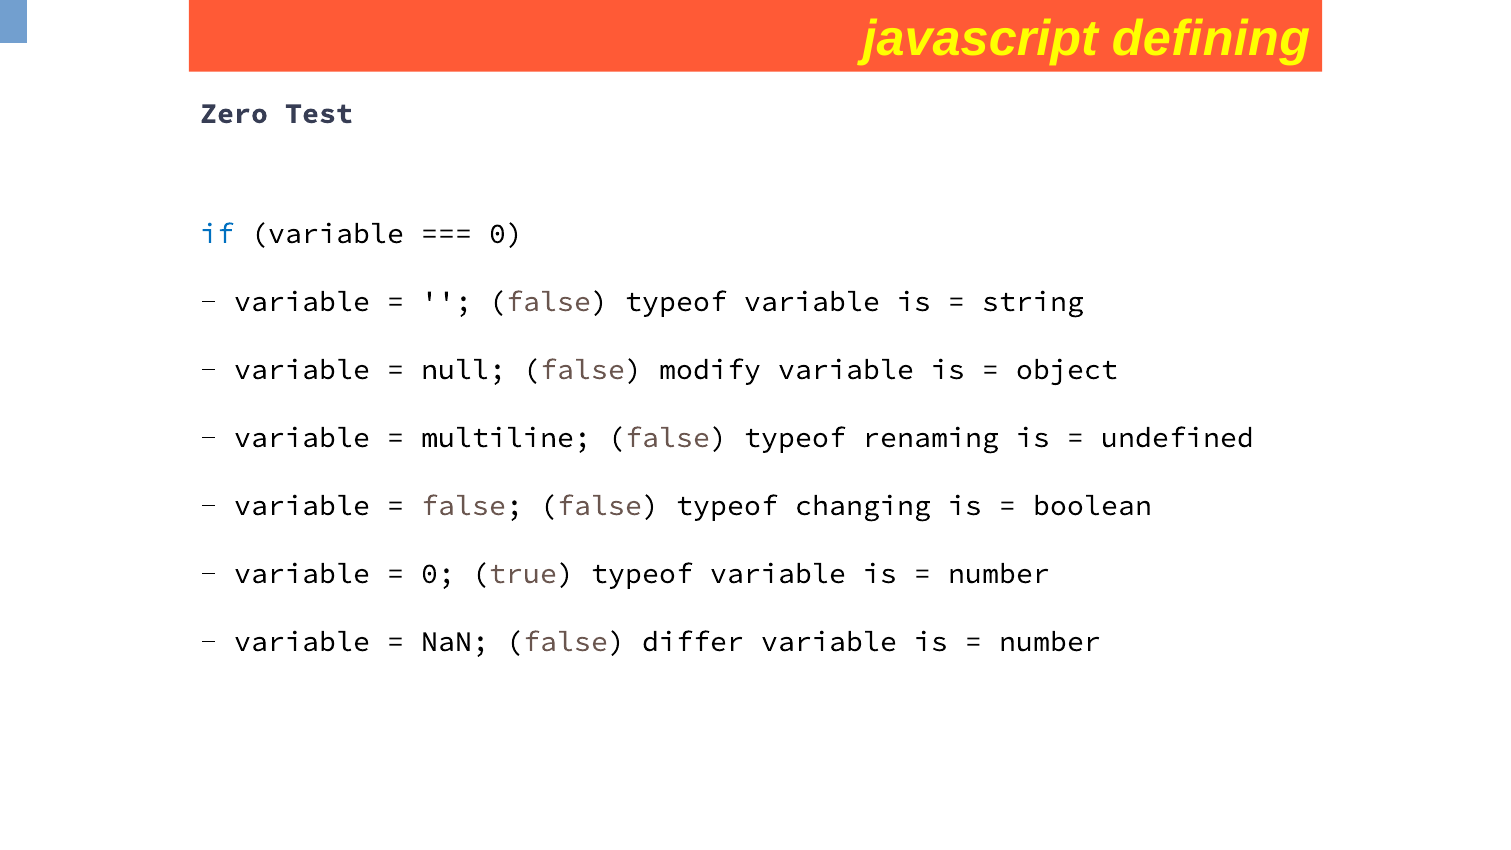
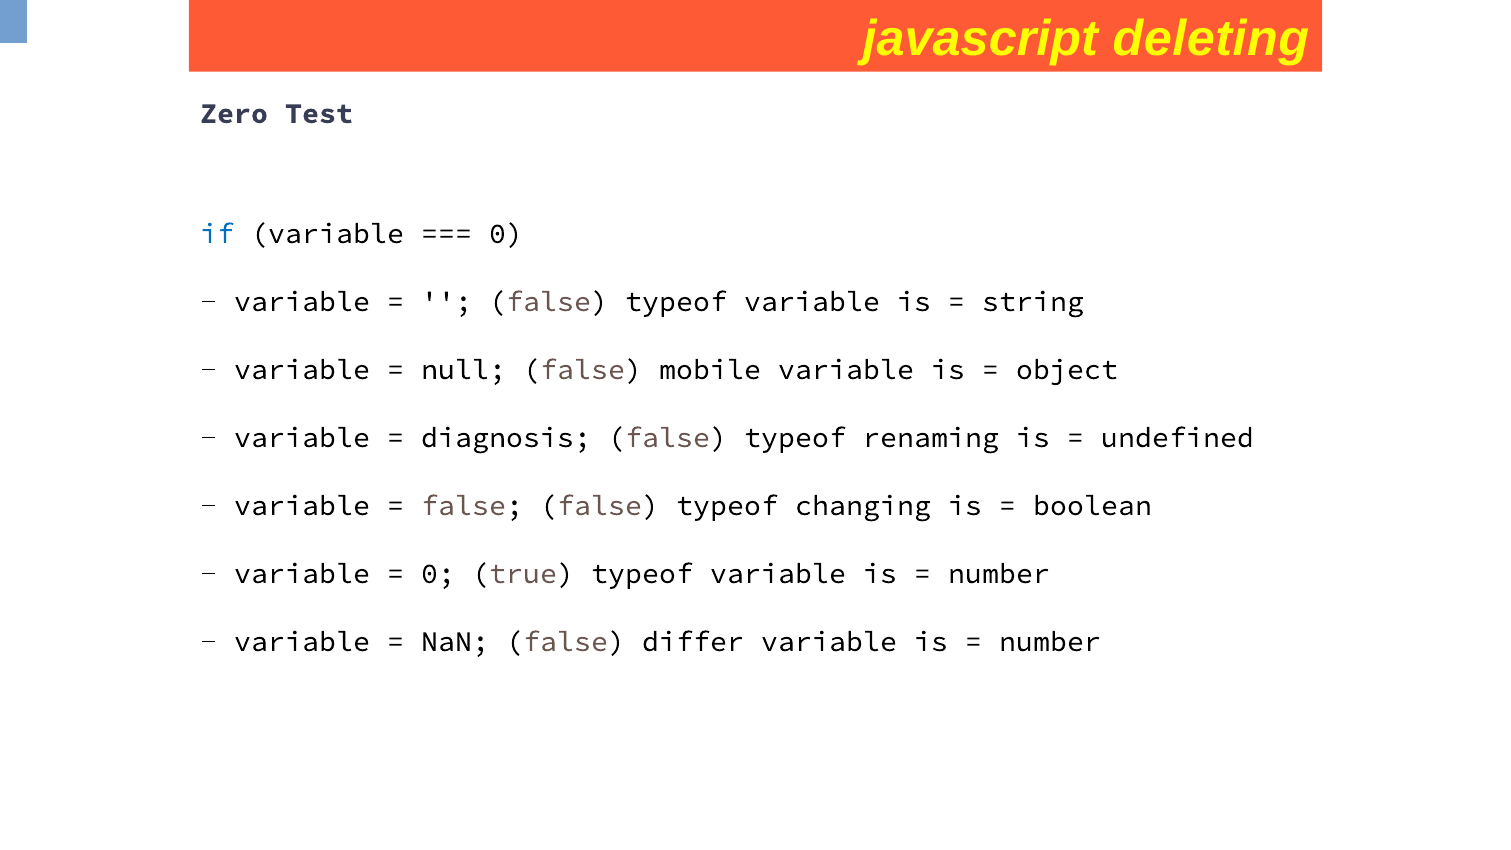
defining: defining -> deleting
modify: modify -> mobile
multiline: multiline -> diagnosis
